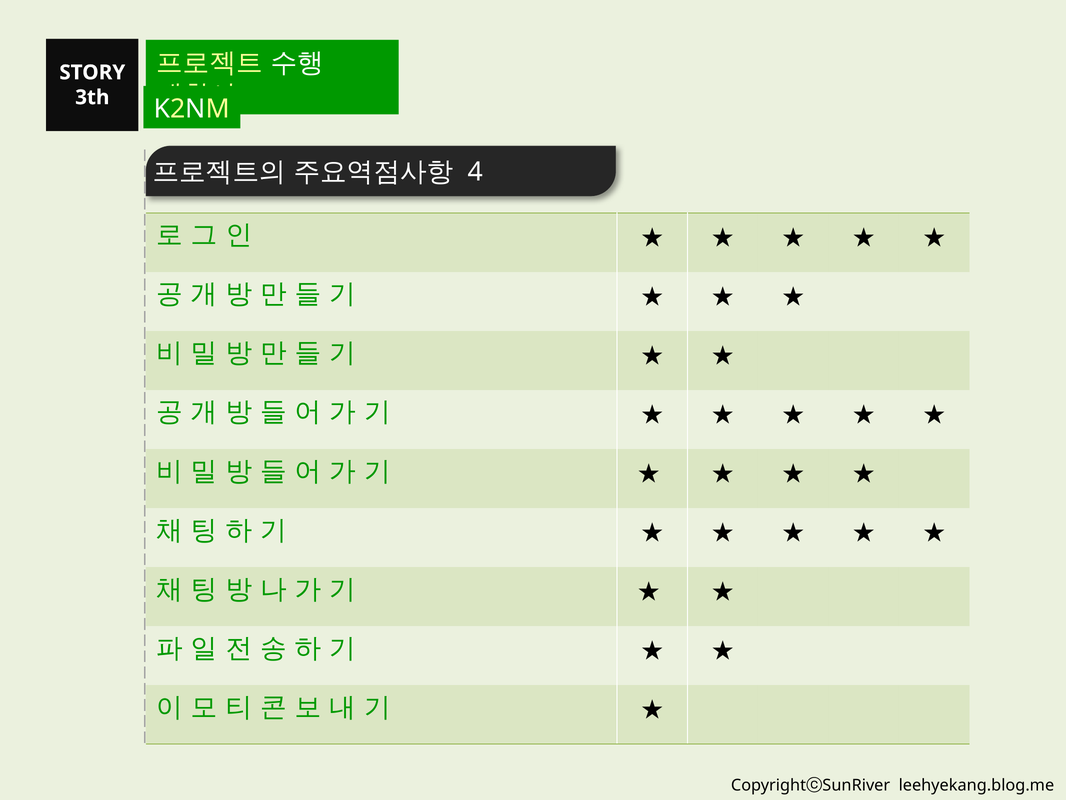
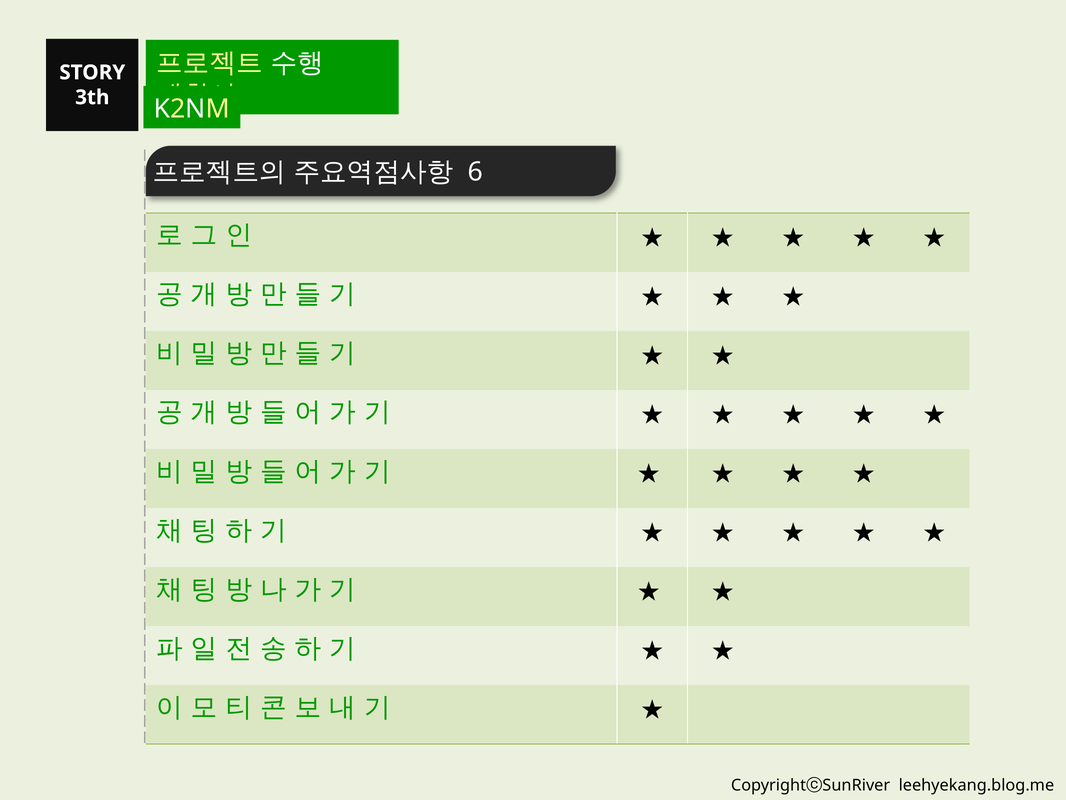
4: 4 -> 6
